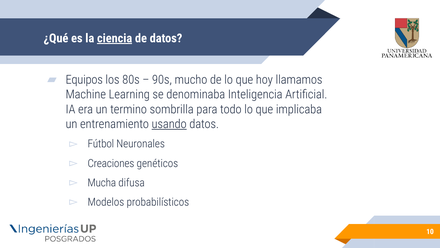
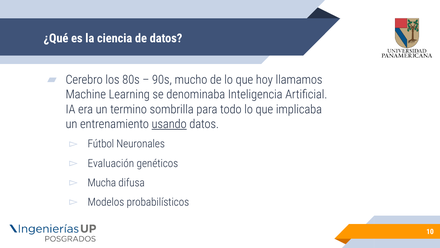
ciencia underline: present -> none
Equipos: Equipos -> Cerebro
Creaciones: Creaciones -> Evaluación
